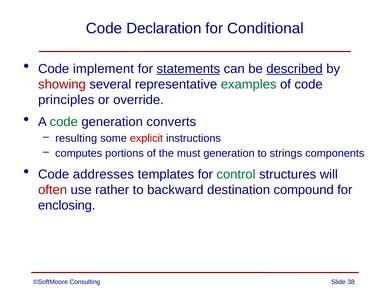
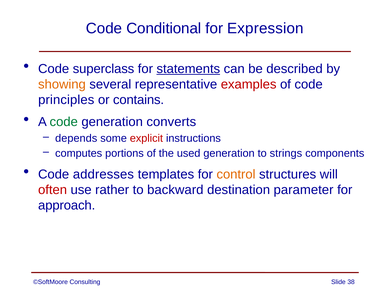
Declaration: Declaration -> Conditional
Conditional: Conditional -> Expression
implement: implement -> superclass
described underline: present -> none
showing colour: red -> orange
examples colour: green -> red
override: override -> contains
resulting: resulting -> depends
must: must -> used
control colour: green -> orange
compound: compound -> parameter
enclosing: enclosing -> approach
